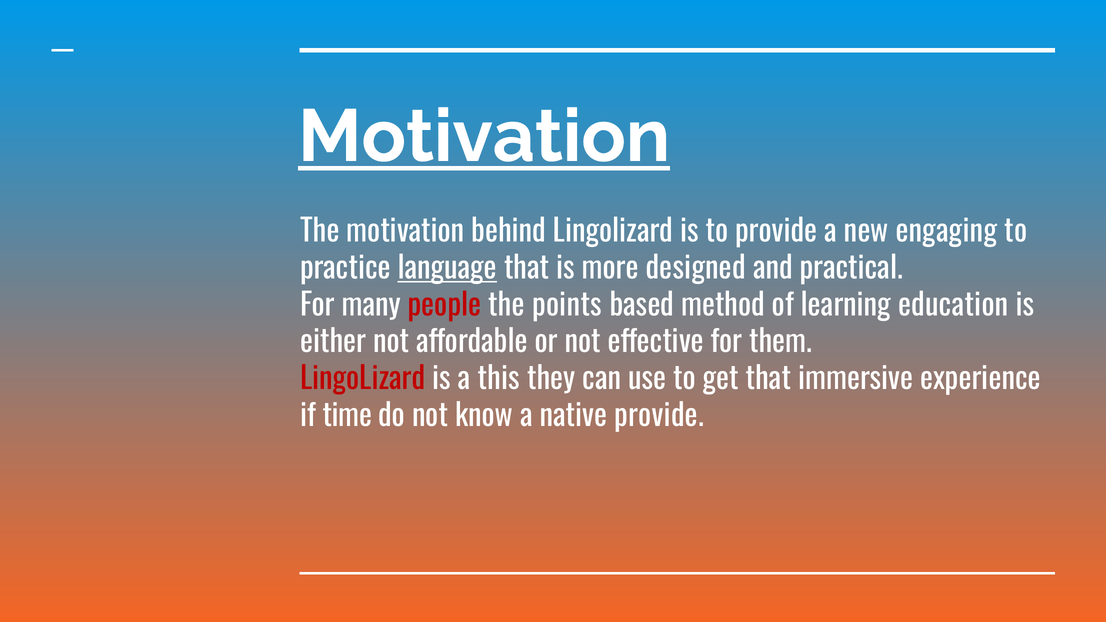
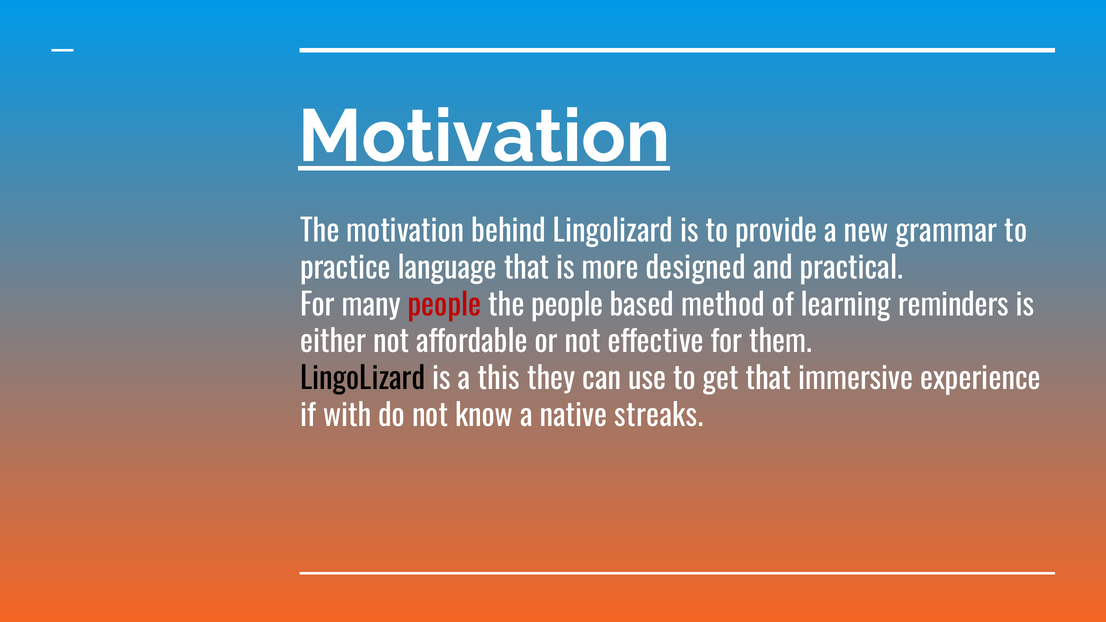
engaging: engaging -> grammar
language underline: present -> none
the points: points -> people
education: education -> reminders
LingoLizard at (363, 379) colour: red -> black
time: time -> with
native provide: provide -> streaks
